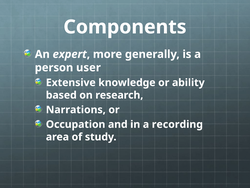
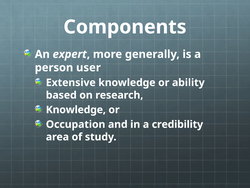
Narrations at (76, 109): Narrations -> Knowledge
recording: recording -> credibility
